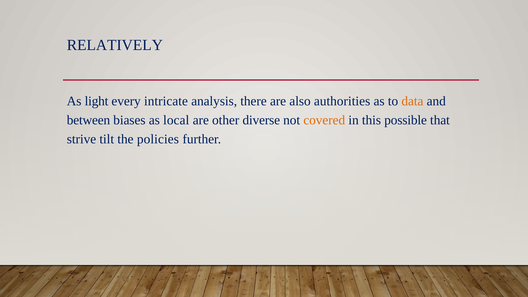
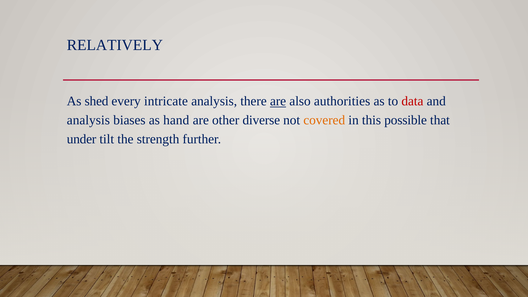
light: light -> shed
are at (278, 101) underline: none -> present
data colour: orange -> red
between at (88, 120): between -> analysis
local: local -> hand
strive: strive -> under
policies: policies -> strength
